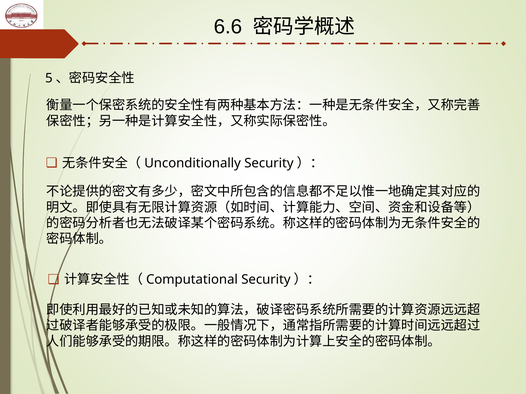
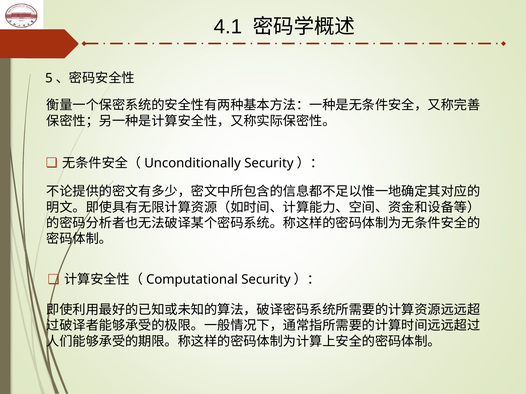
6.6: 6.6 -> 4.1
